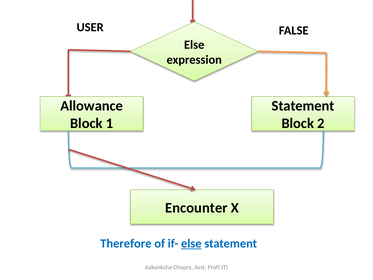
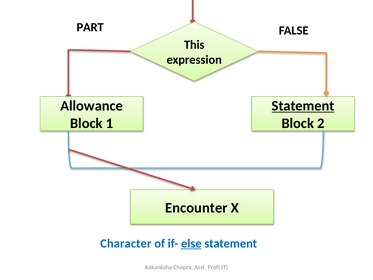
USER: USER -> PART
Else at (194, 45): Else -> This
Statement at (303, 106) underline: none -> present
Therefore: Therefore -> Character
